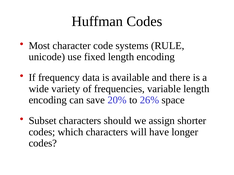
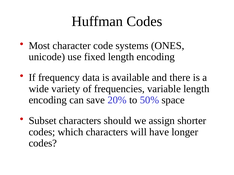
RULE: RULE -> ONES
26%: 26% -> 50%
